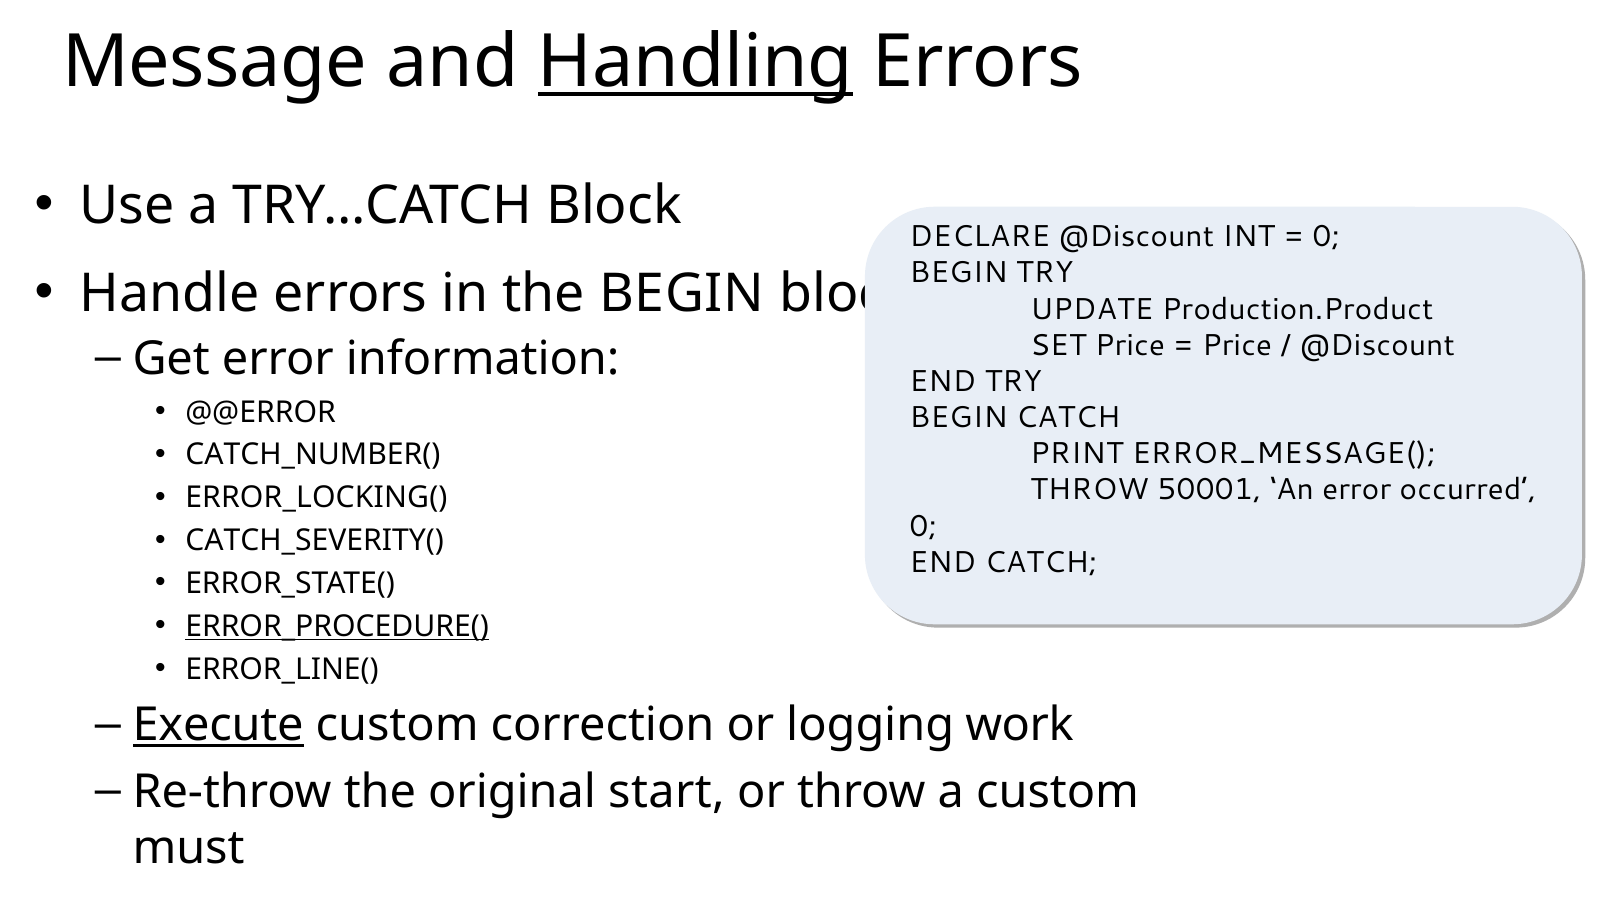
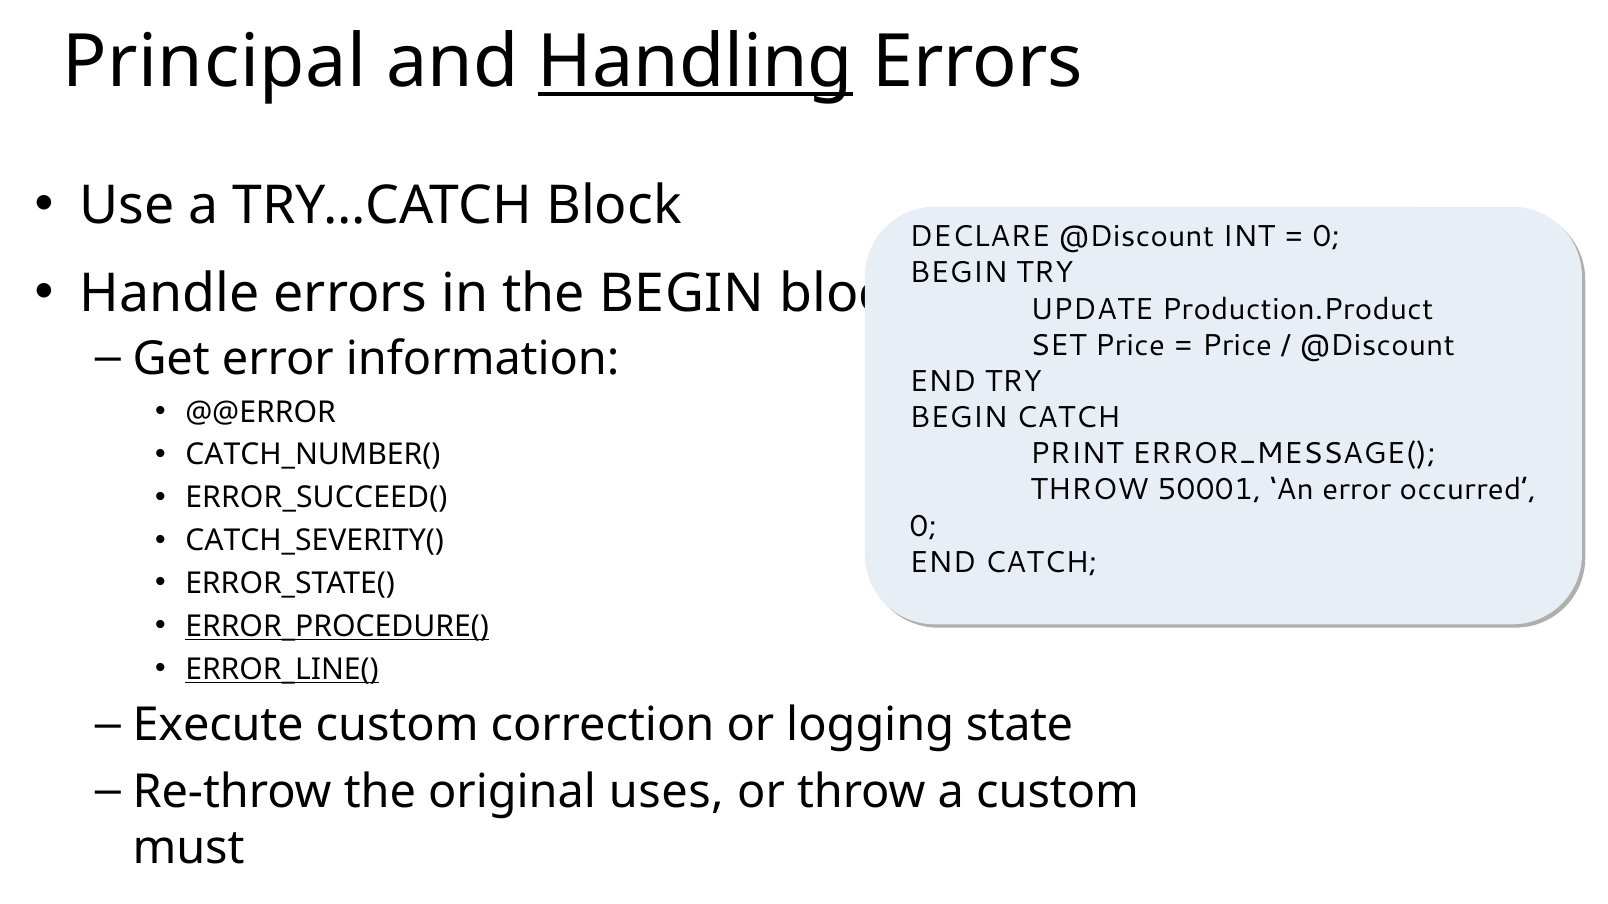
Message: Message -> Principal
ERROR_LOCKING(: ERROR_LOCKING( -> ERROR_SUCCEED(
ERROR_LINE( underline: none -> present
Execute underline: present -> none
work: work -> state
start: start -> uses
